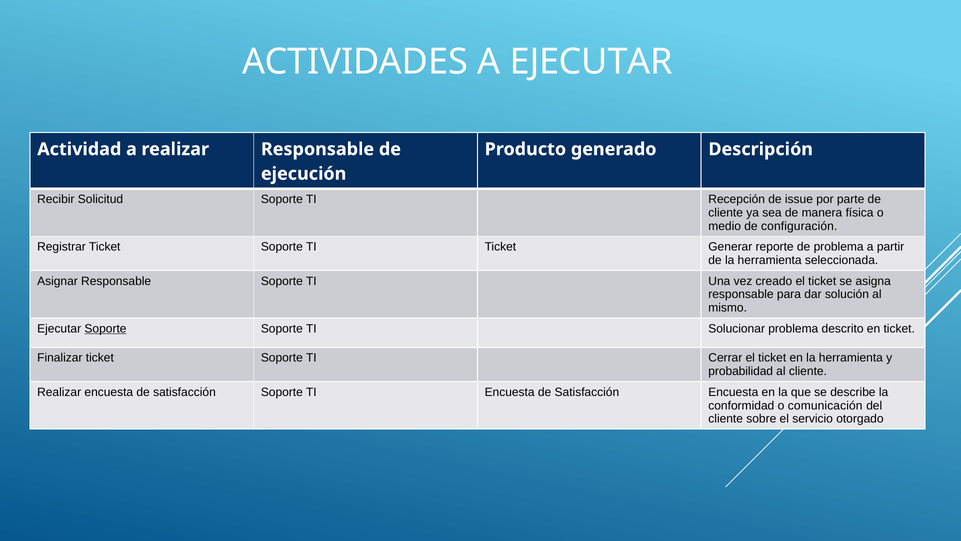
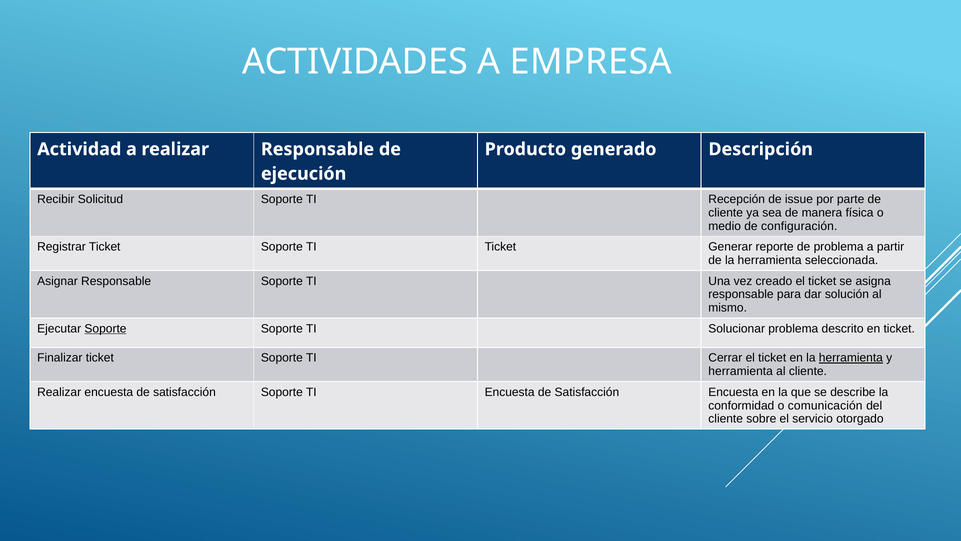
A EJECUTAR: EJECUTAR -> EMPRESA
herramienta at (851, 358) underline: none -> present
probabilidad at (741, 371): probabilidad -> herramienta
